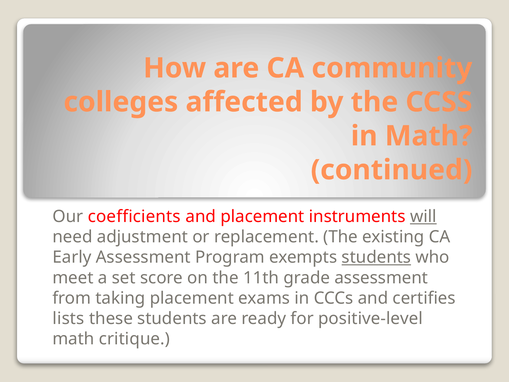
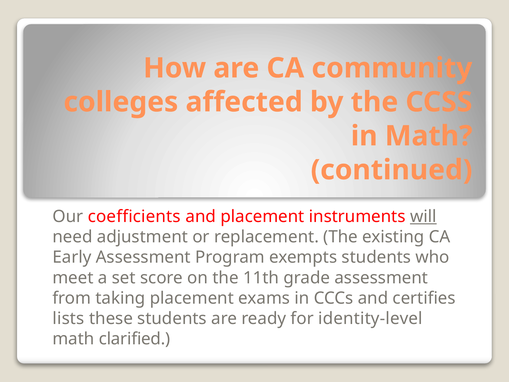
students at (376, 257) underline: present -> none
positive-level: positive-level -> identity-level
critique: critique -> clarified
